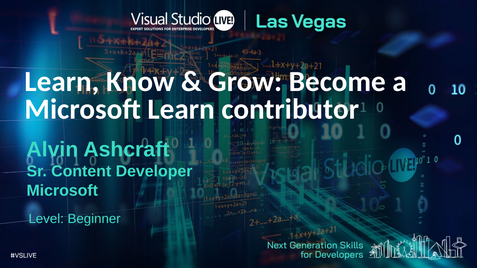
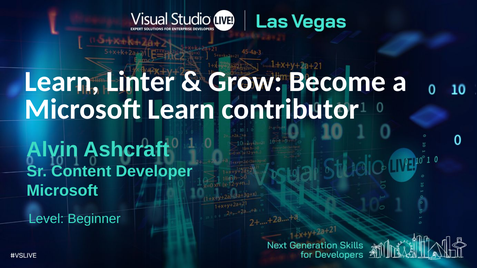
Know: Know -> Linter
